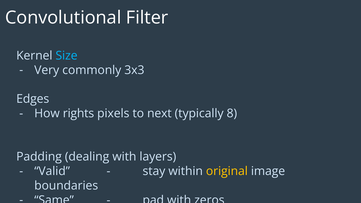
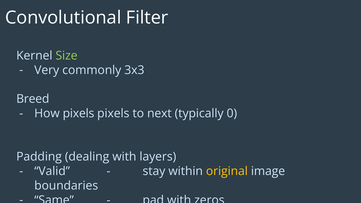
Size colour: light blue -> light green
Edges: Edges -> Breed
How rights: rights -> pixels
8: 8 -> 0
